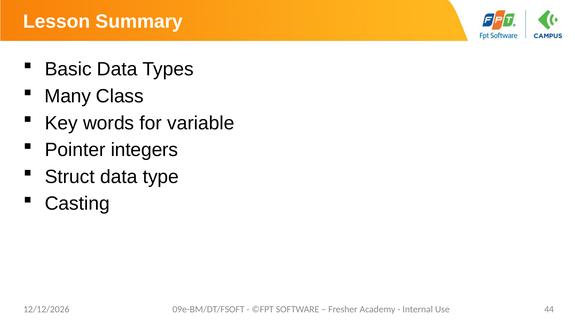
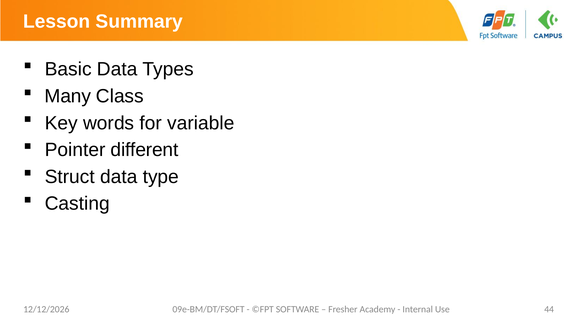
integers: integers -> different
